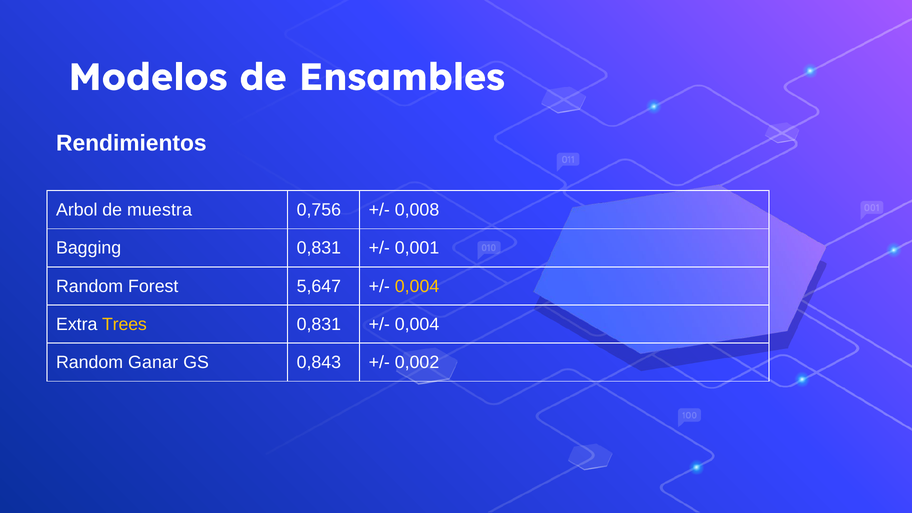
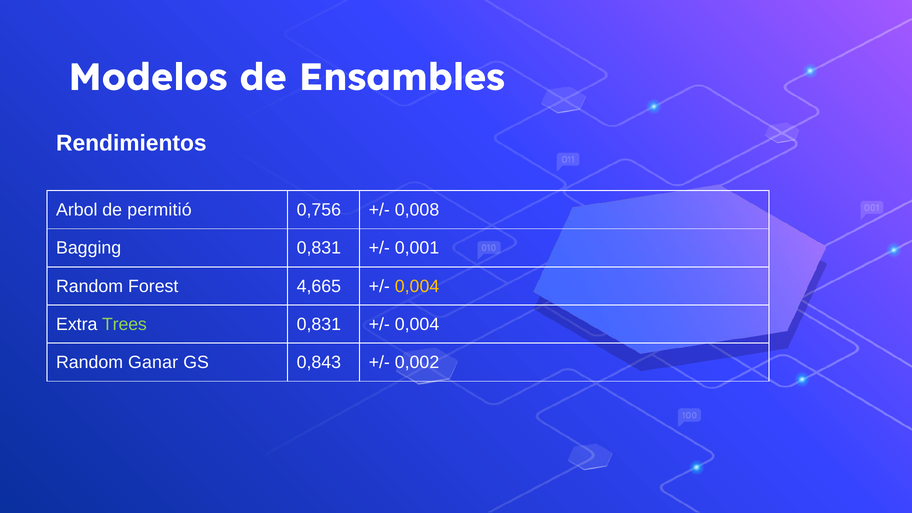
muestra: muestra -> permitió
5,647: 5,647 -> 4,665
Trees colour: yellow -> light green
